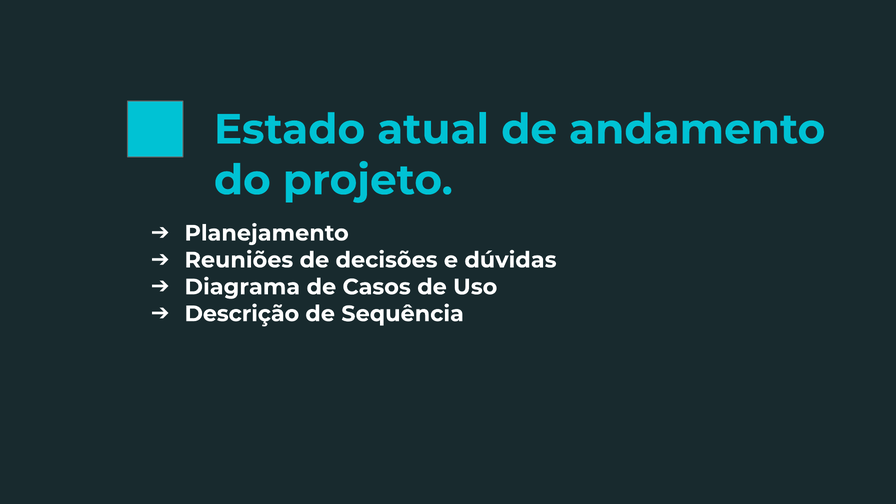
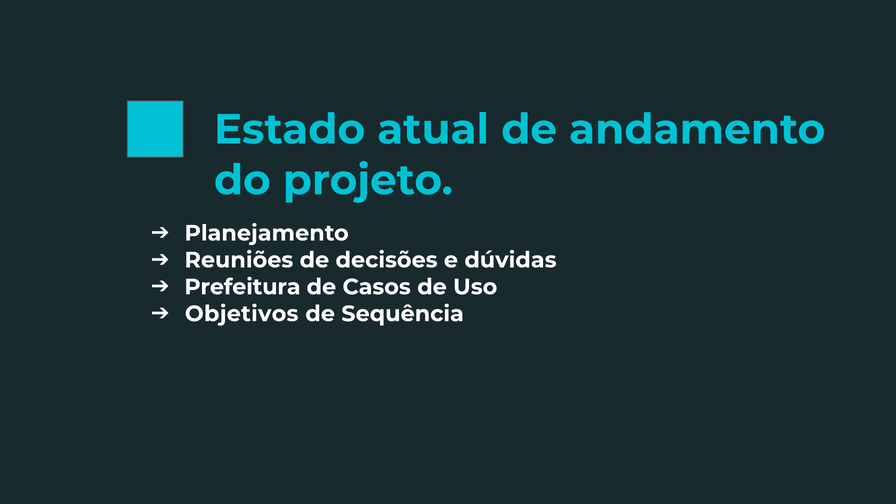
Diagrama: Diagrama -> Prefeitura
Descrição: Descrição -> Objetivos
